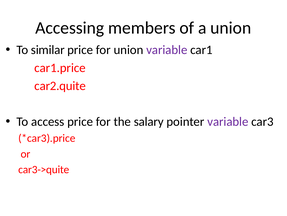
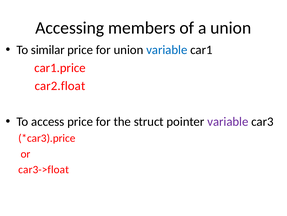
variable at (167, 50) colour: purple -> blue
car2.quite: car2.quite -> car2.float
salary: salary -> struct
car3->quite: car3->quite -> car3->float
